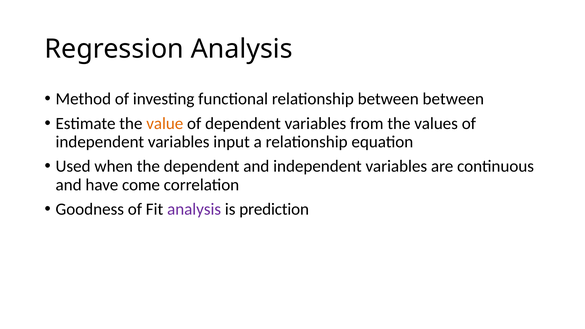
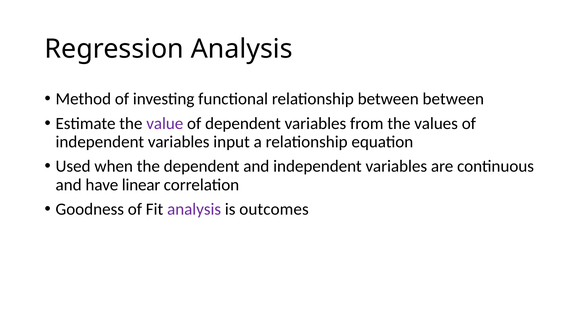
value colour: orange -> purple
come: come -> linear
prediction: prediction -> outcomes
